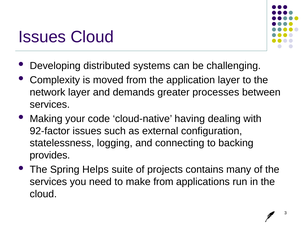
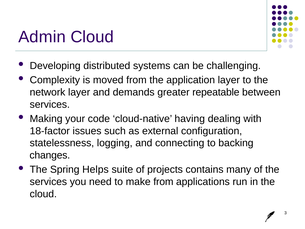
Issues at (42, 37): Issues -> Admin
processes: processes -> repeatable
92-factor: 92-factor -> 18-factor
provides: provides -> changes
